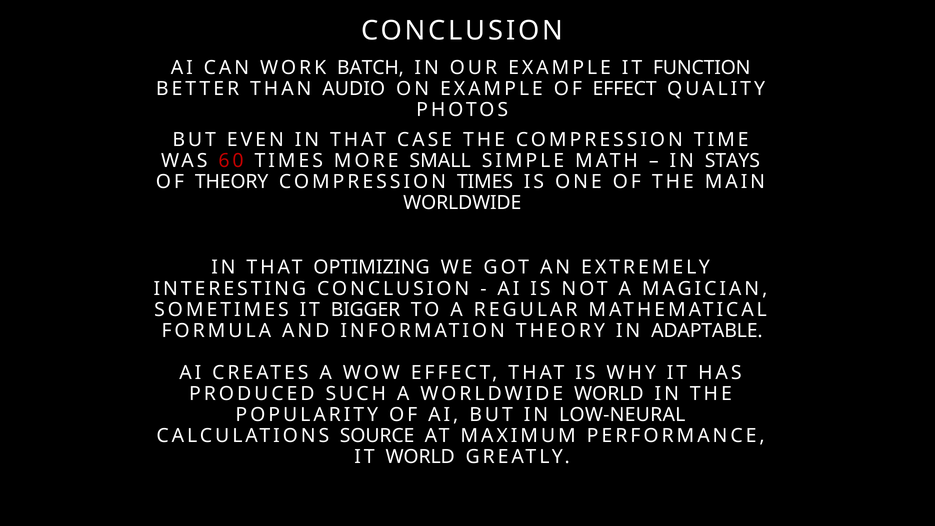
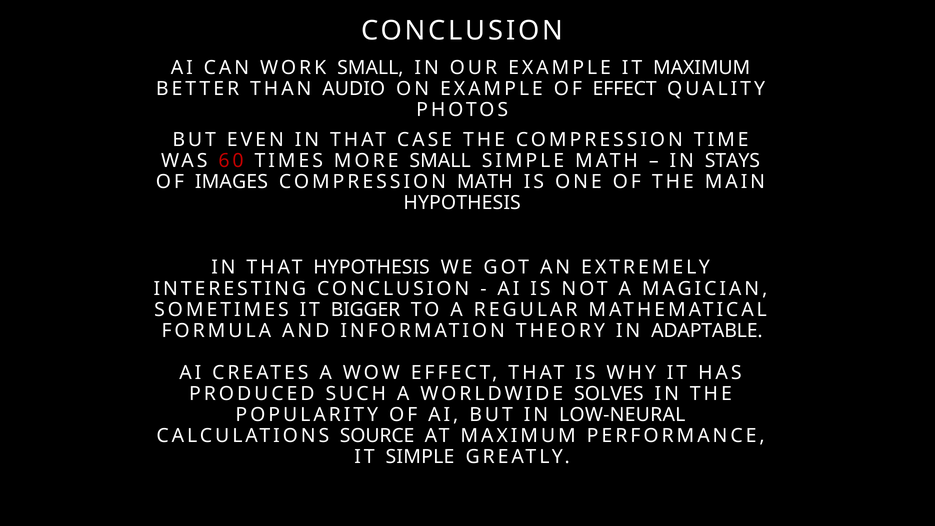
WORK BATCH: BATCH -> SMALL
IT FUNCTION: FUNCTION -> MAXIMUM
OF THEORY: THEORY -> IMAGES
COMPRESSION TIMES: TIMES -> MATH
WORLDWIDE at (462, 203): WORLDWIDE -> HYPOTHESIS
THAT OPTIMIZING: OPTIMIZING -> HYPOTHESIS
WORLDWIDE WORLD: WORLD -> SOLVES
IT WORLD: WORLD -> SIMPLE
